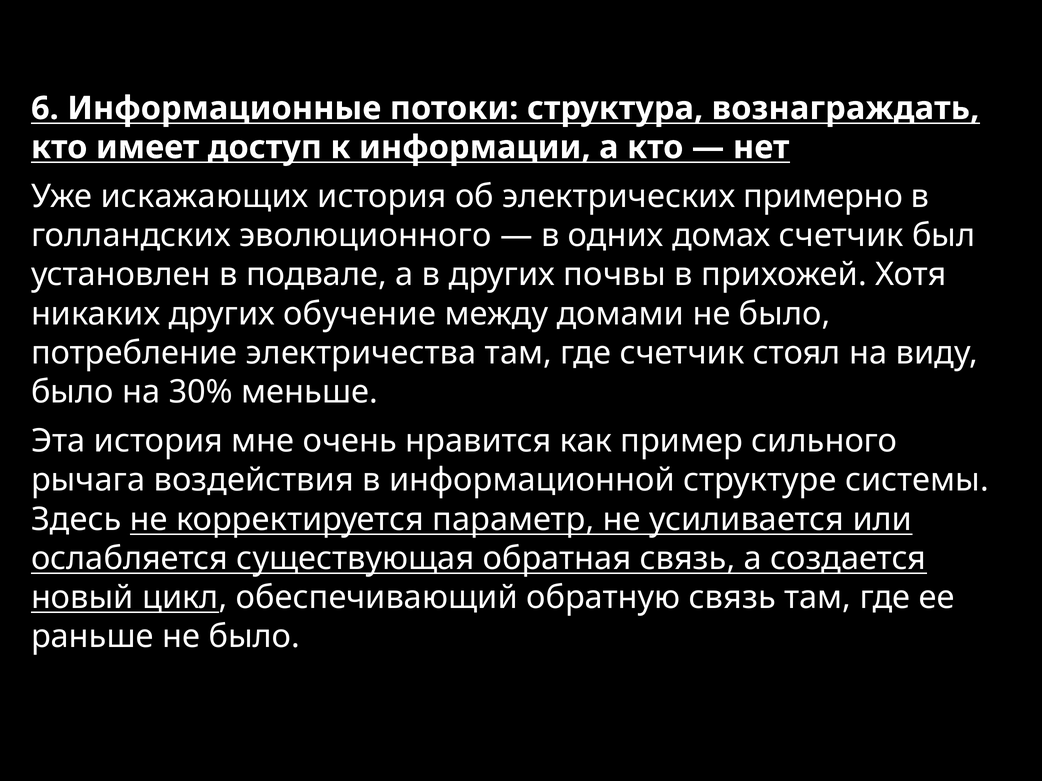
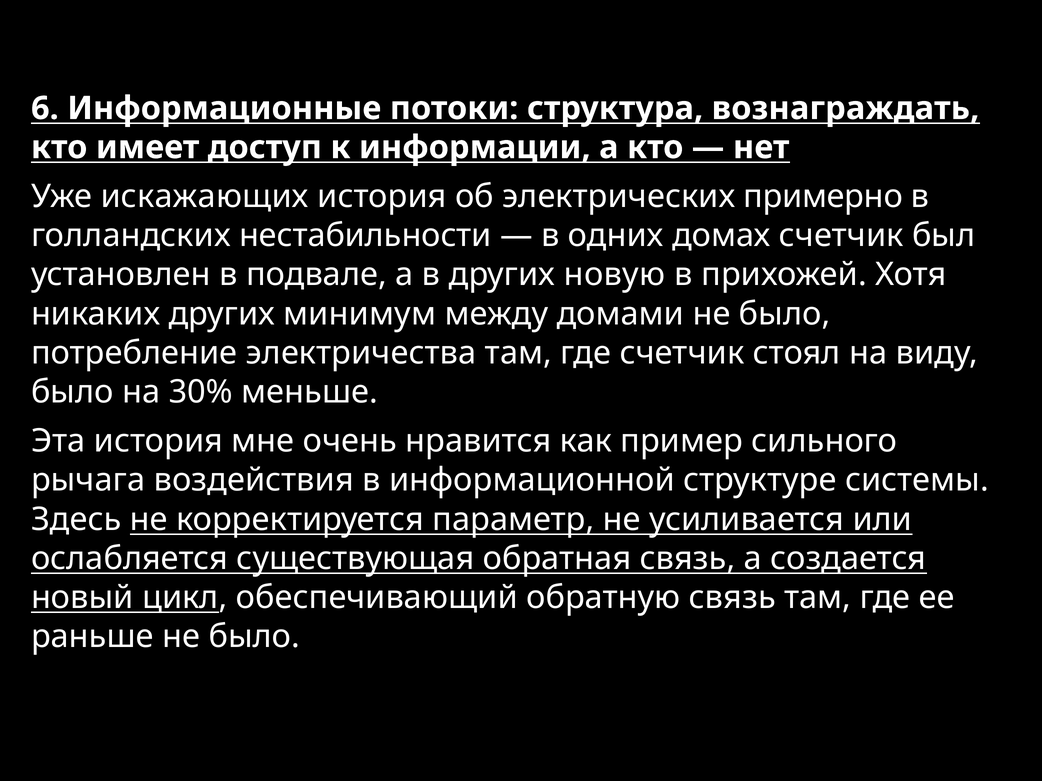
эволюционного: эволюционного -> нестабильности
почвы: почвы -> новую
обучение: обучение -> минимум
